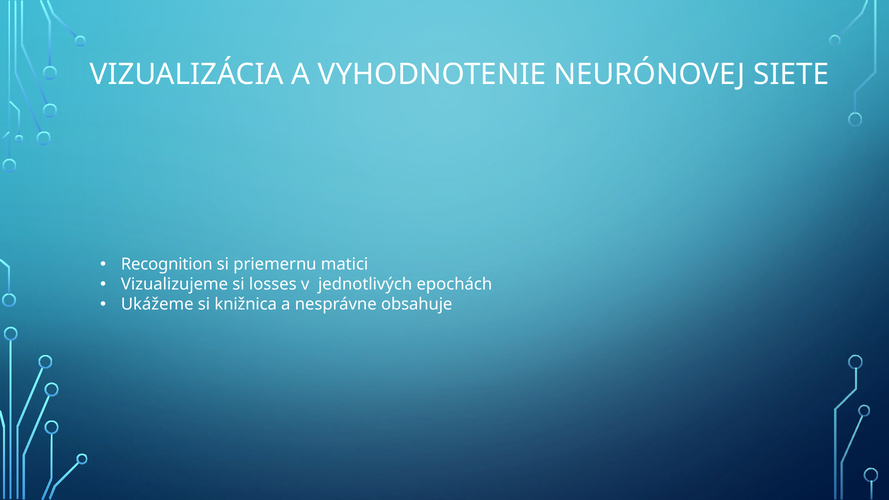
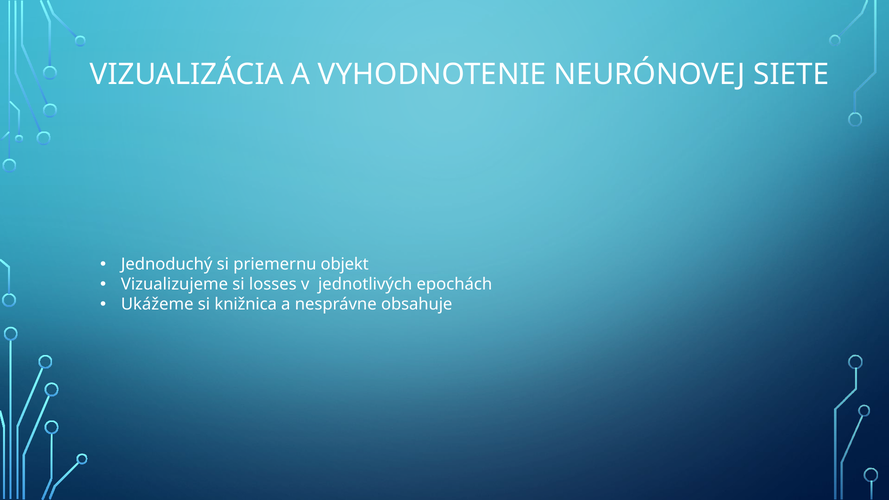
Recognition: Recognition -> Jednoduchý
matici: matici -> objekt
